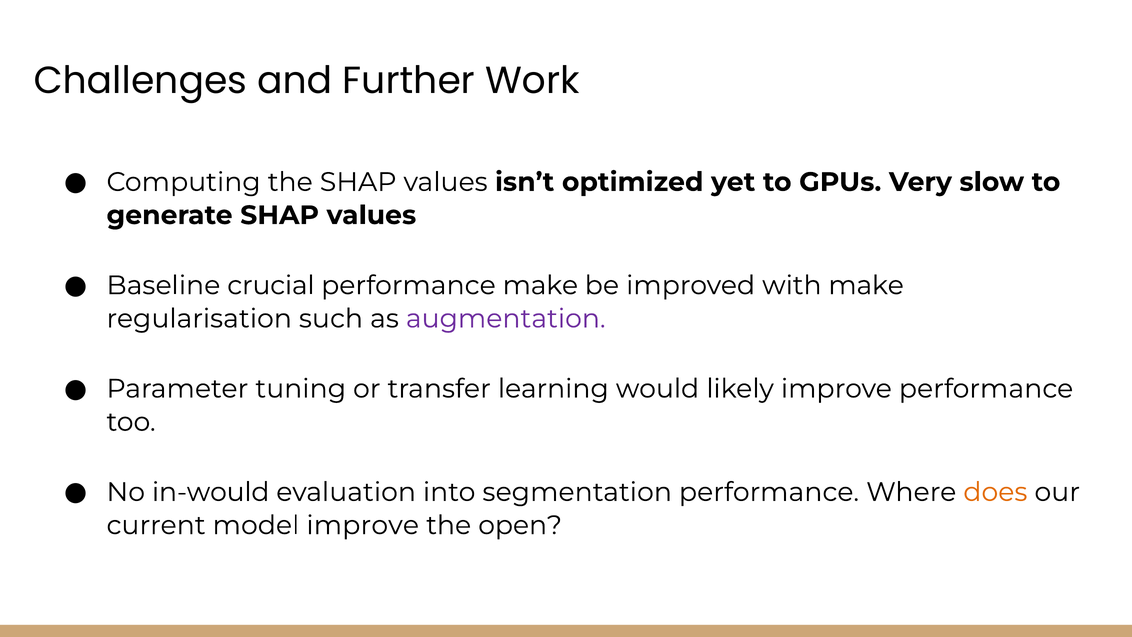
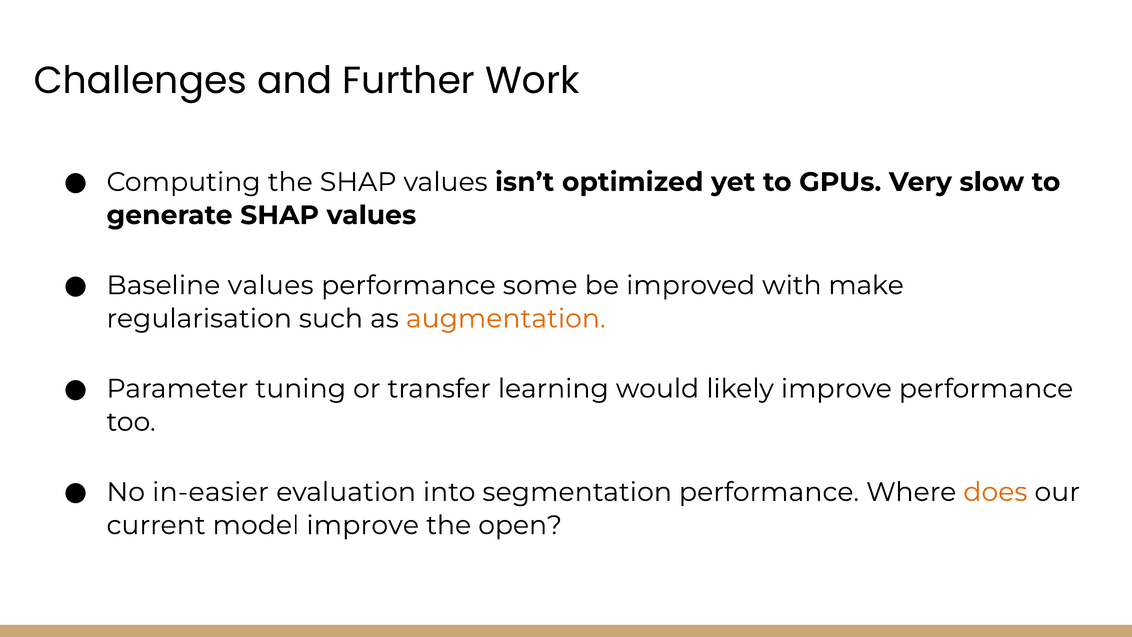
Baseline crucial: crucial -> values
performance make: make -> some
augmentation colour: purple -> orange
in-would: in-would -> in-easier
